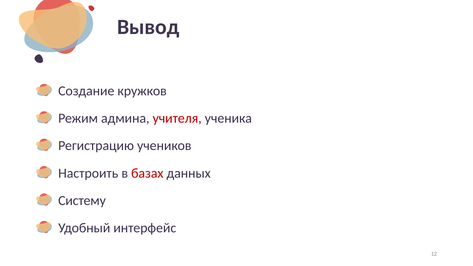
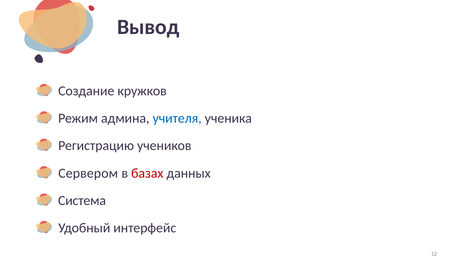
учителя colour: red -> blue
Настроить: Настроить -> Сервером
Систему: Систему -> Система
